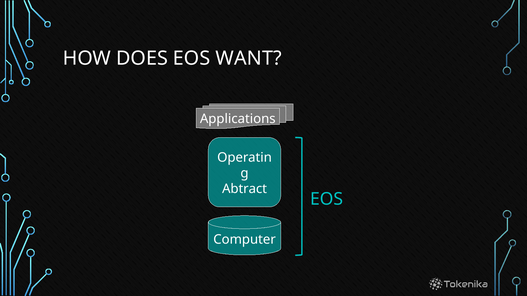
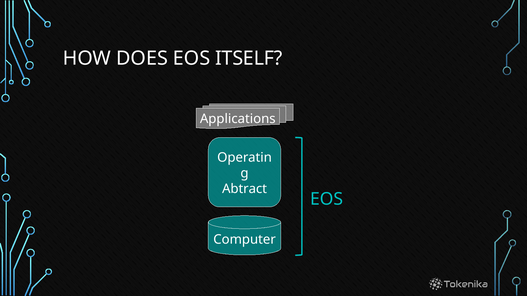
WANT: WANT -> ITSELF
